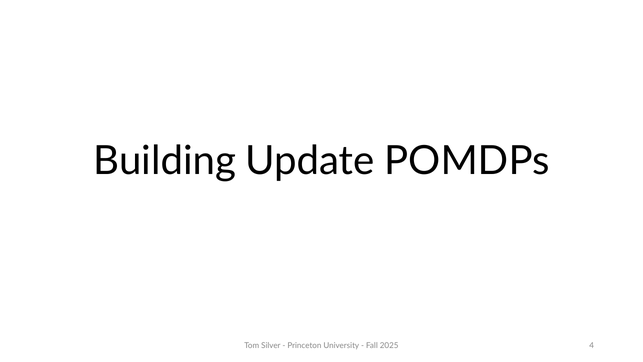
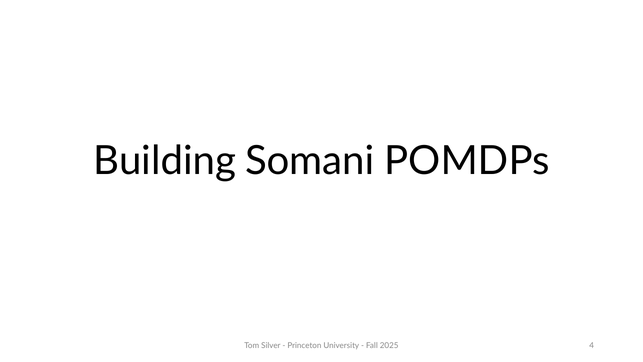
Update: Update -> Somani
